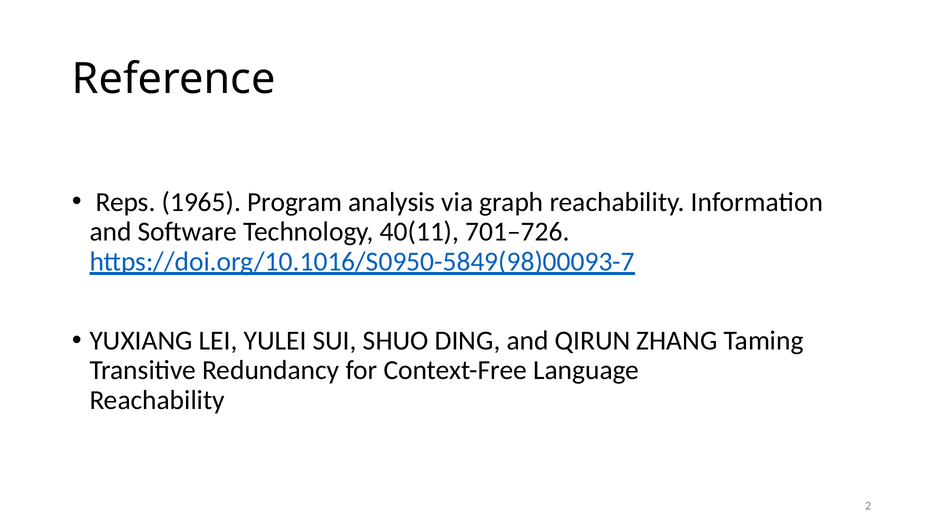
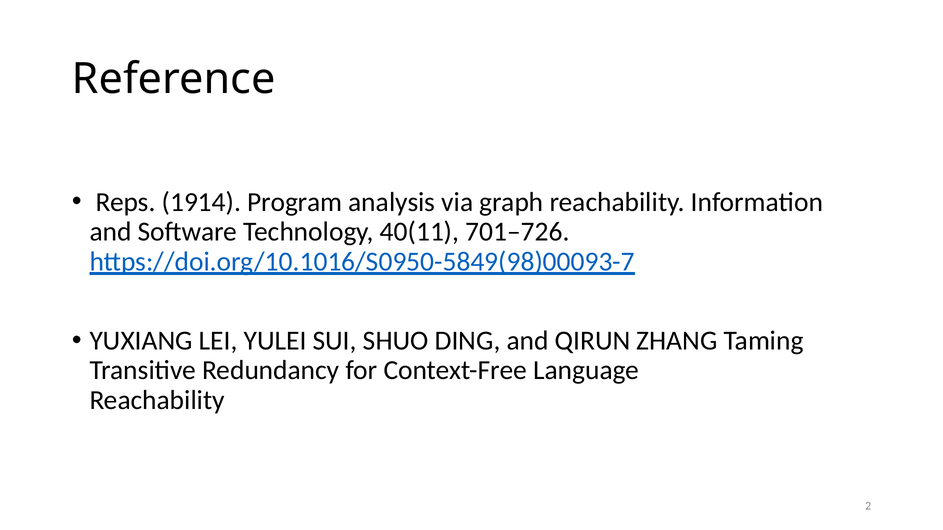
1965: 1965 -> 1914
